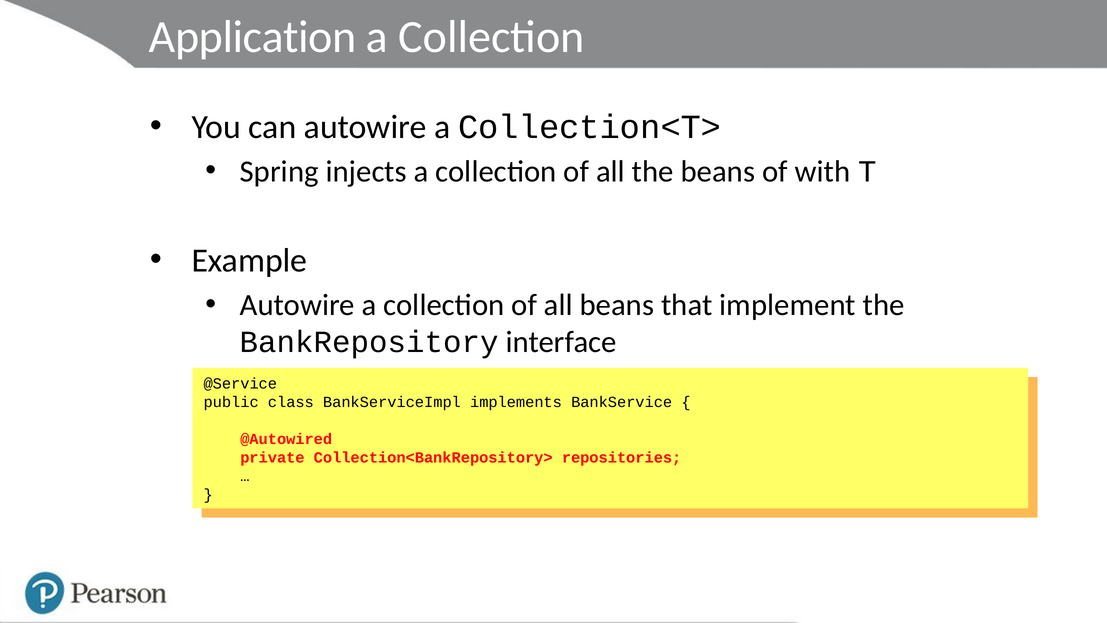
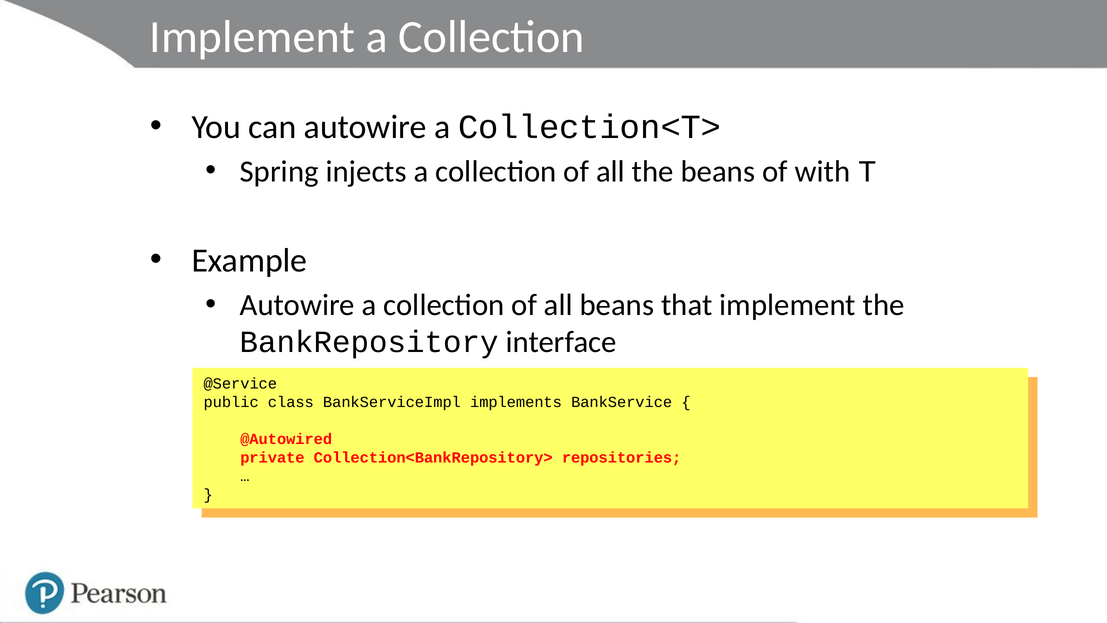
Application at (253, 37): Application -> Implement
